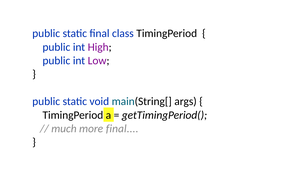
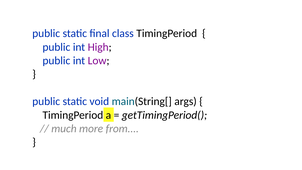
more final: final -> from
